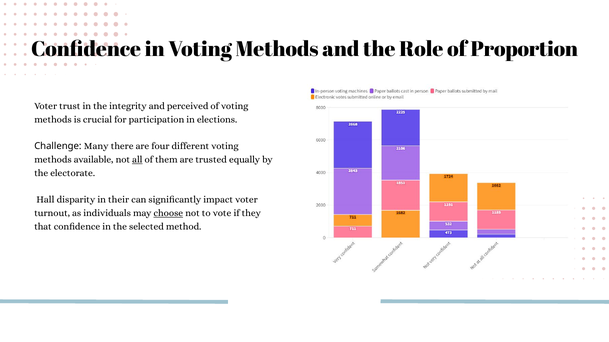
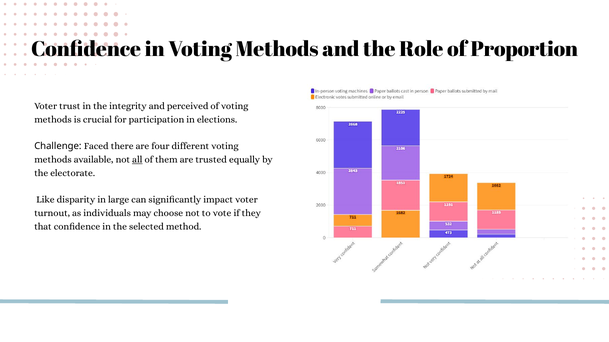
Many: Many -> Faced
Hall: Hall -> Like
their: their -> large
choose underline: present -> none
